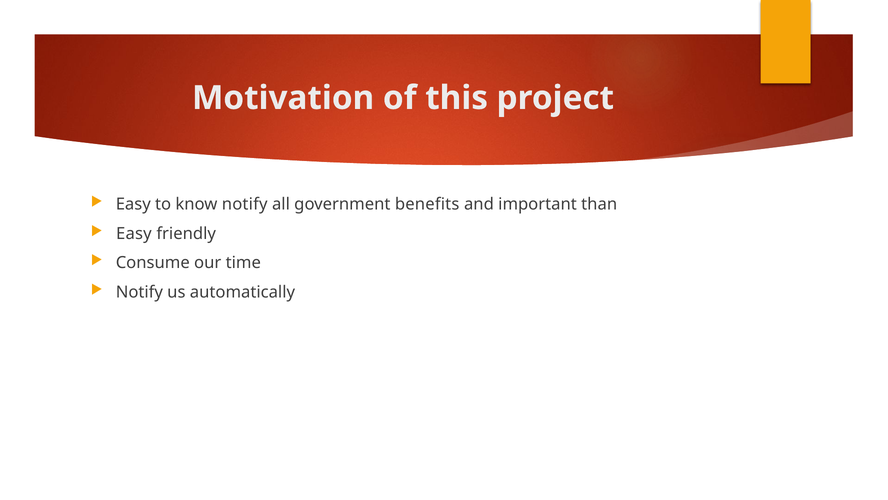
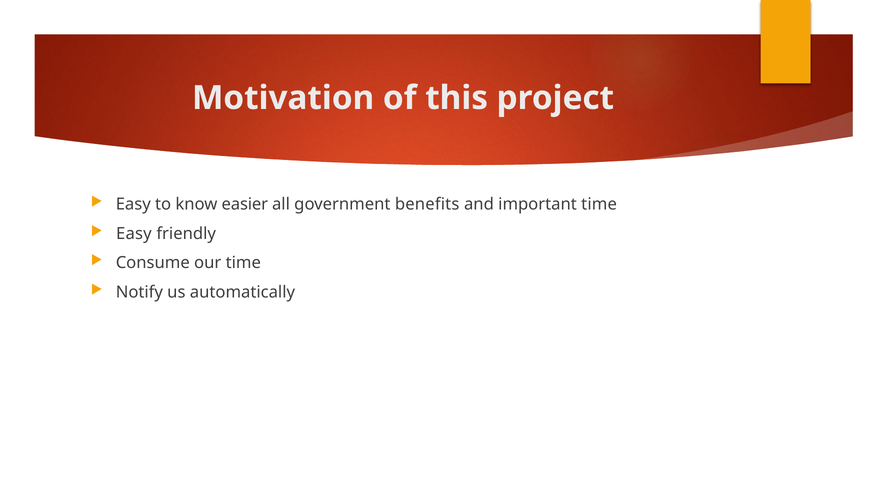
know notify: notify -> easier
important than: than -> time
